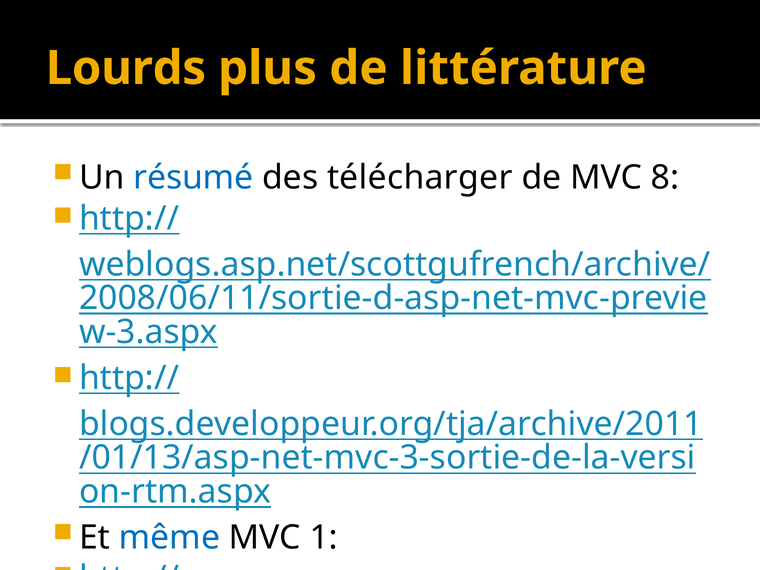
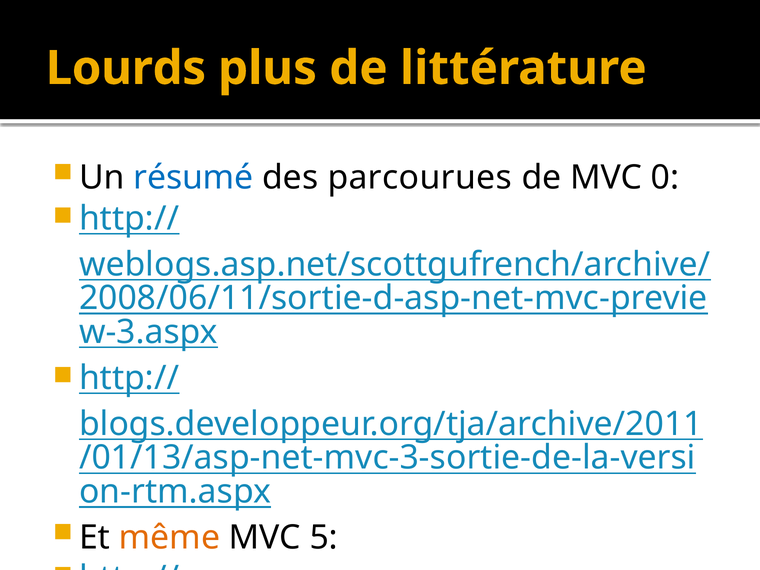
télécharger: télécharger -> parcourues
8: 8 -> 0
même colour: blue -> orange
1: 1 -> 5
